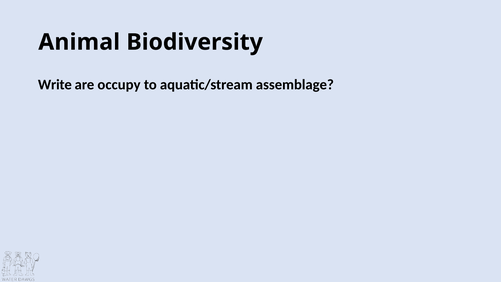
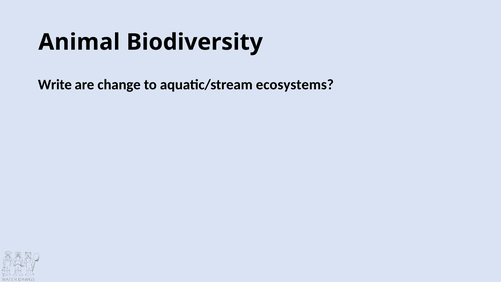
occupy: occupy -> change
assemblage: assemblage -> ecosystems
